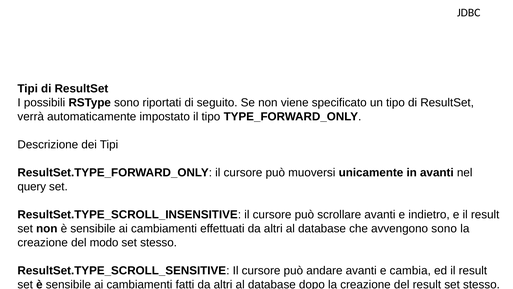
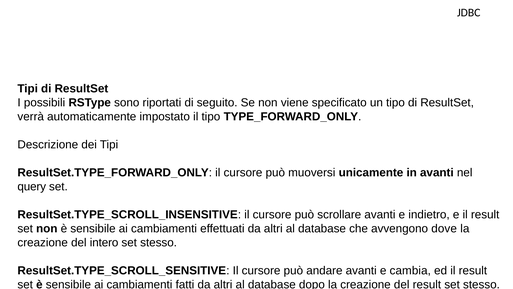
avvengono sono: sono -> dove
modo: modo -> intero
